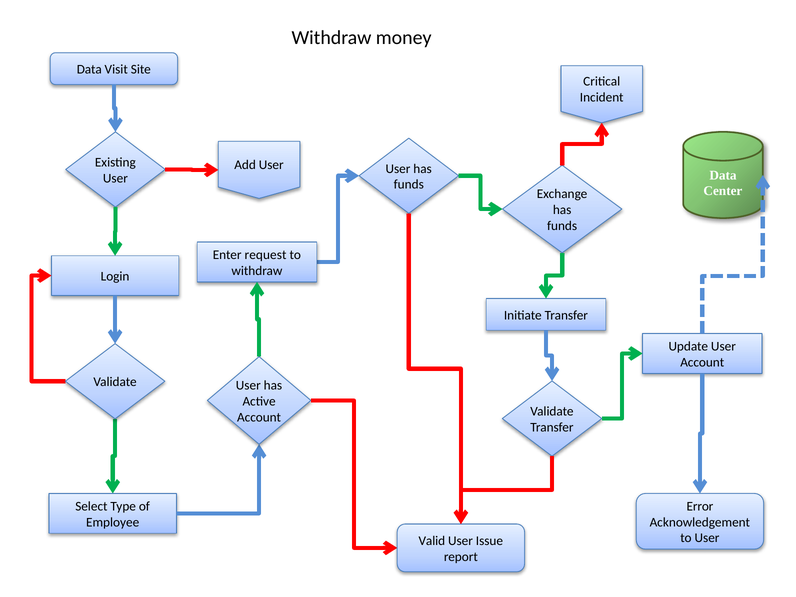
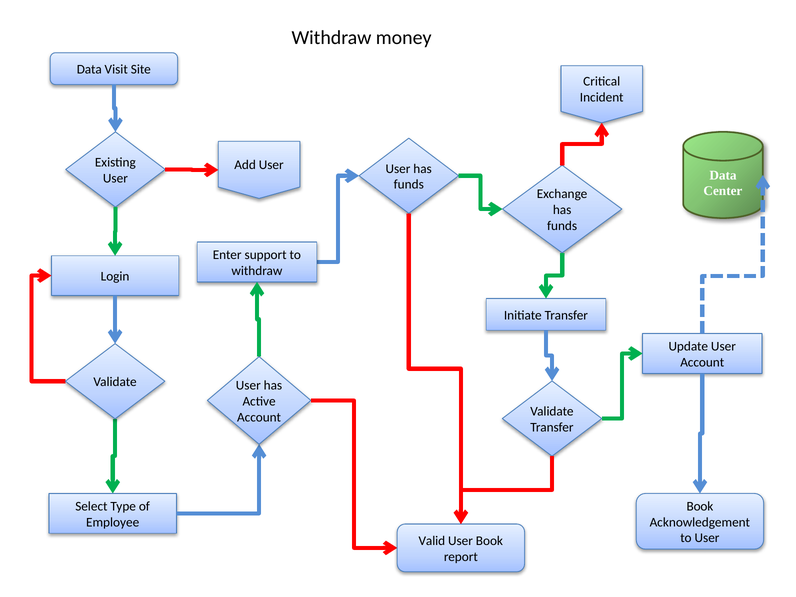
request: request -> support
Error at (700, 506): Error -> Book
User Issue: Issue -> Book
